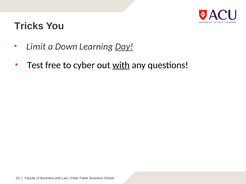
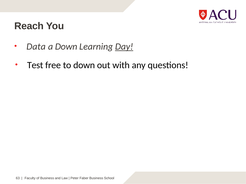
Tricks: Tricks -> Reach
Limit: Limit -> Data
to cyber: cyber -> down
with underline: present -> none
